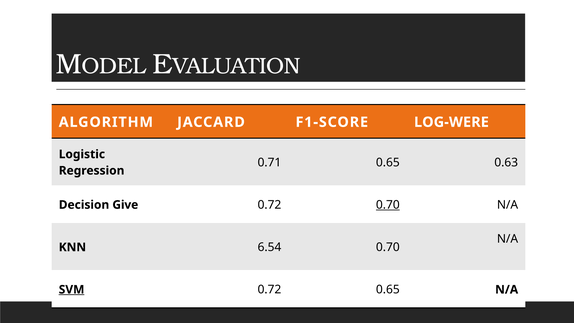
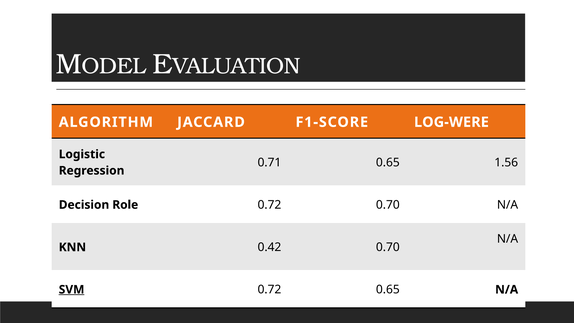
0.63: 0.63 -> 1.56
Give: Give -> Role
0.70 at (388, 205) underline: present -> none
6.54: 6.54 -> 0.42
